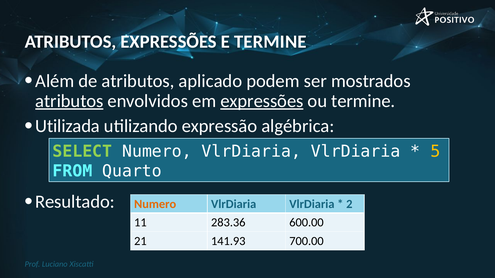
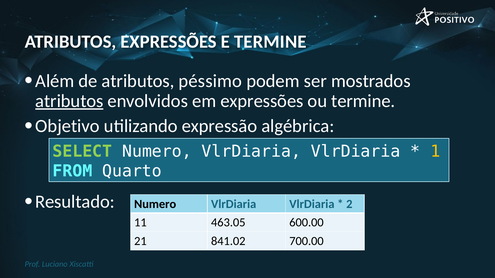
aplicado: aplicado -> péssimo
expressões at (262, 101) underline: present -> none
Utilizada: Utilizada -> Objetivo
5: 5 -> 1
Numero at (155, 204) colour: orange -> black
283.36: 283.36 -> 463.05
141.93: 141.93 -> 841.02
